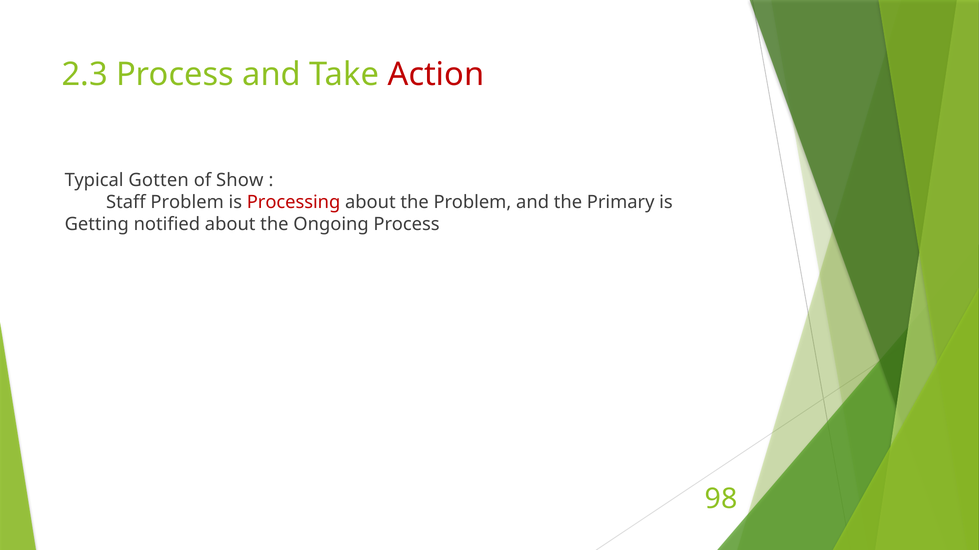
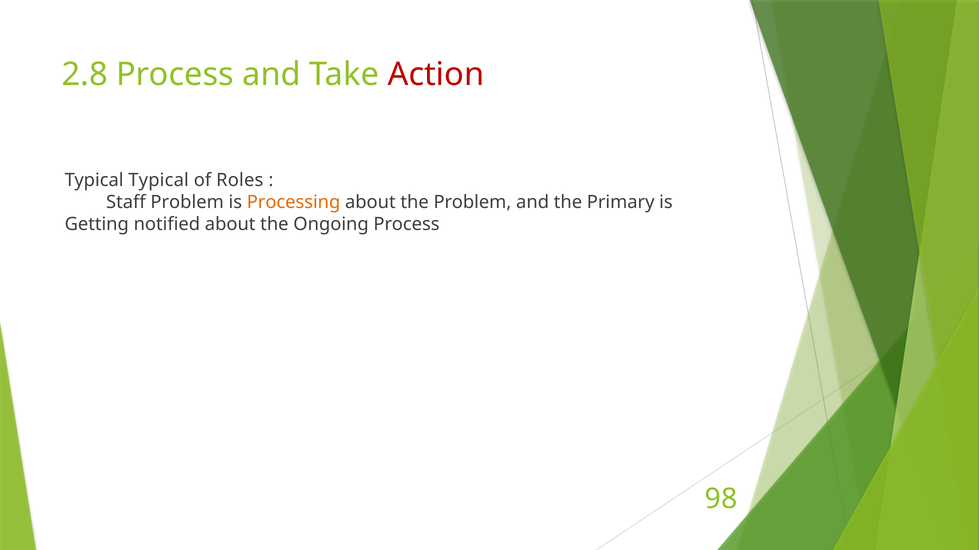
2.3: 2.3 -> 2.8
Typical Gotten: Gotten -> Typical
Show: Show -> Roles
Processing colour: red -> orange
